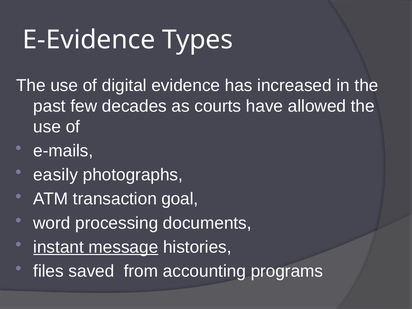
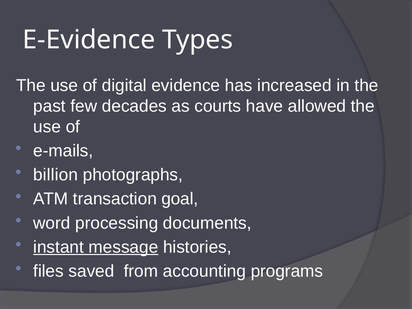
easily: easily -> billion
